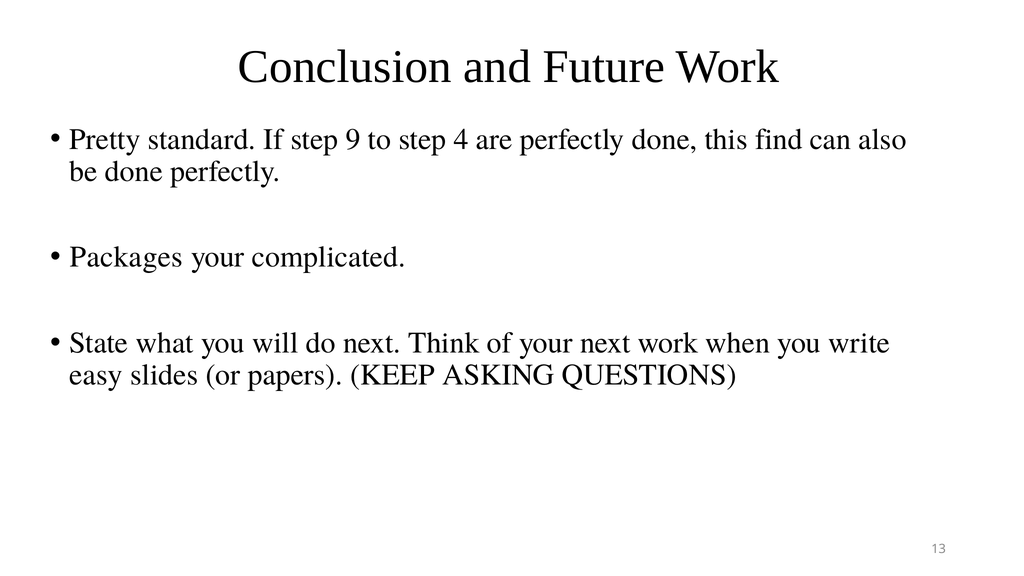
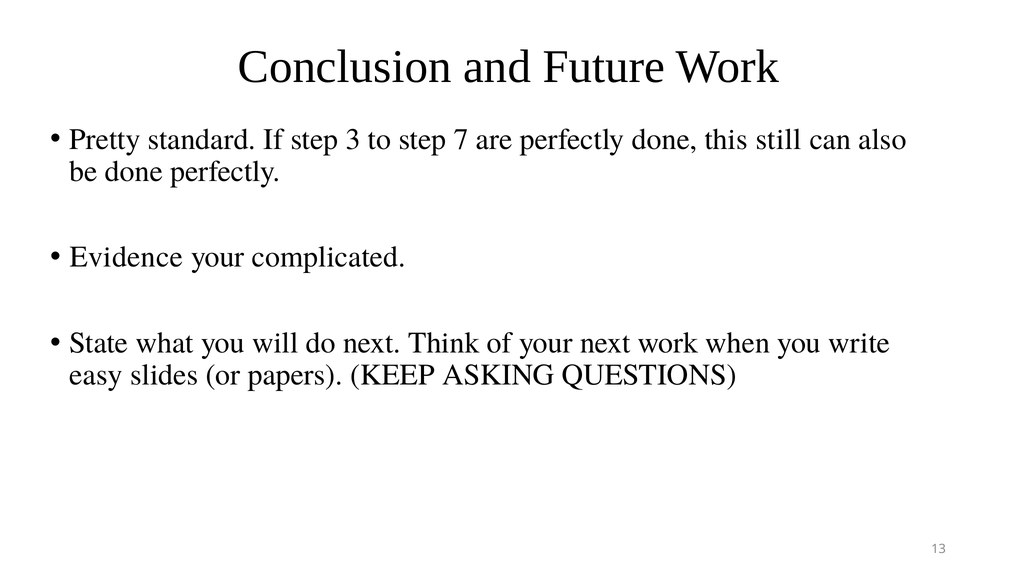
9: 9 -> 3
4: 4 -> 7
find: find -> still
Packages: Packages -> Evidence
